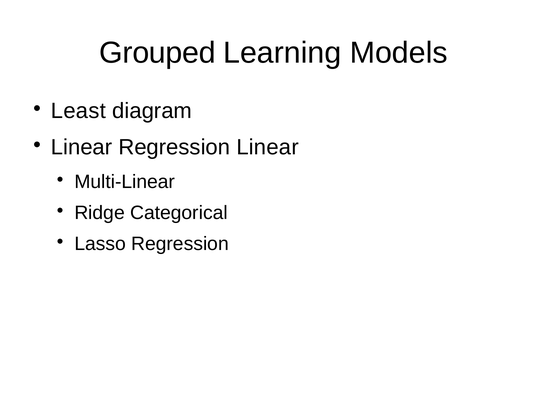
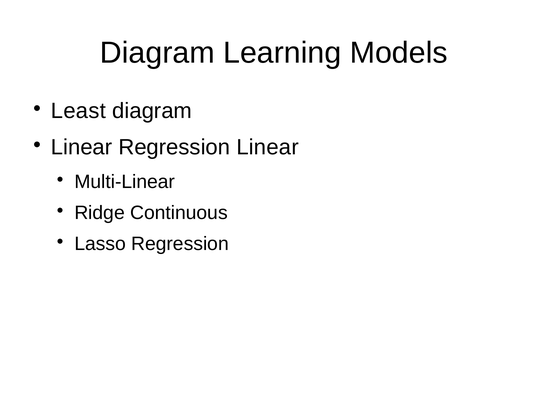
Grouped at (157, 53): Grouped -> Diagram
Categorical: Categorical -> Continuous
